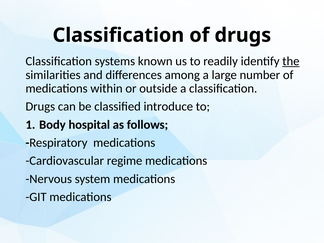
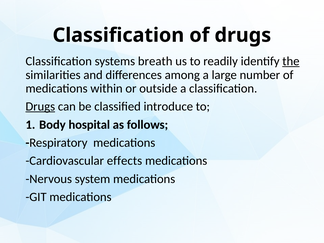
known: known -> breath
Drugs at (40, 107) underline: none -> present
regime: regime -> effects
